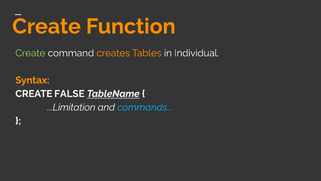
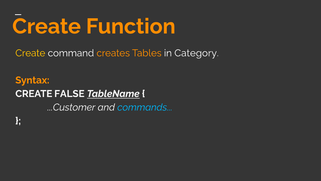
Create at (30, 53) colour: light green -> yellow
Individual: Individual -> Category
...Limitation: ...Limitation -> ...Customer
